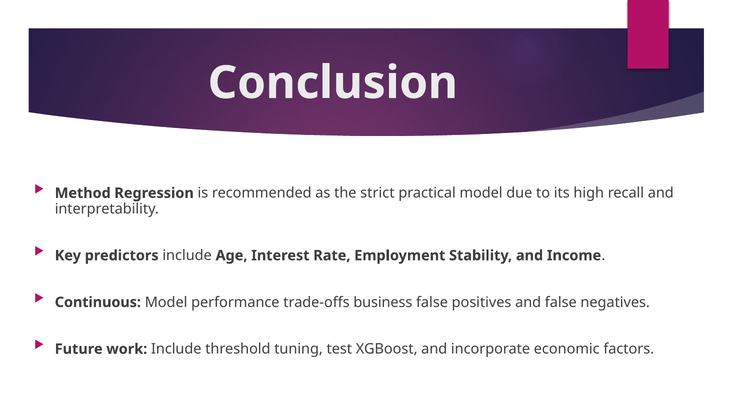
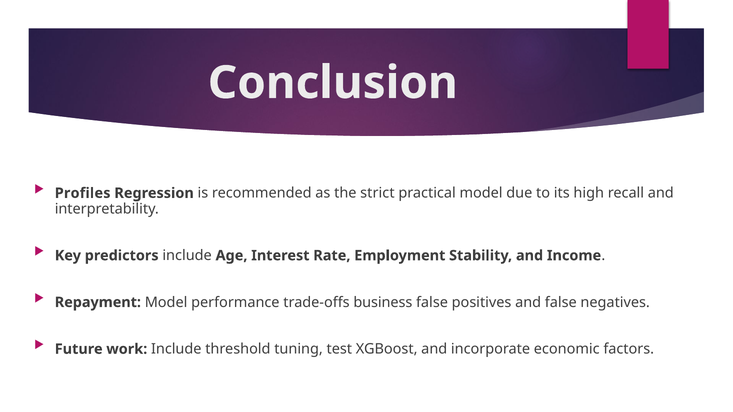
Method: Method -> Profiles
Continuous: Continuous -> Repayment
